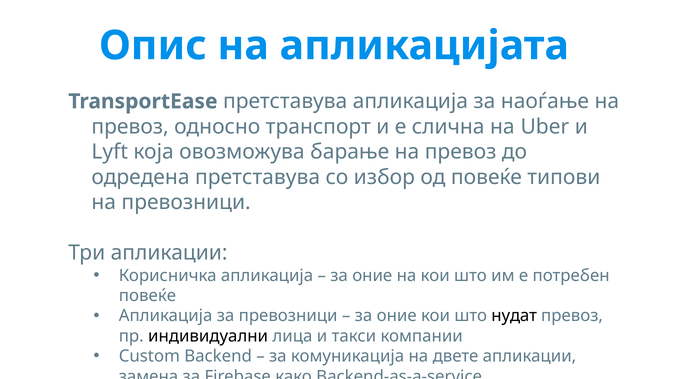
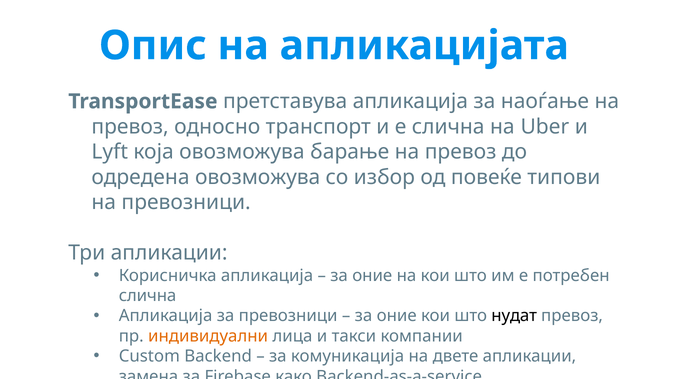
одредена претставува: претставува -> овозможува
повеќе at (147, 295): повеќе -> слична
индивидуални colour: black -> orange
